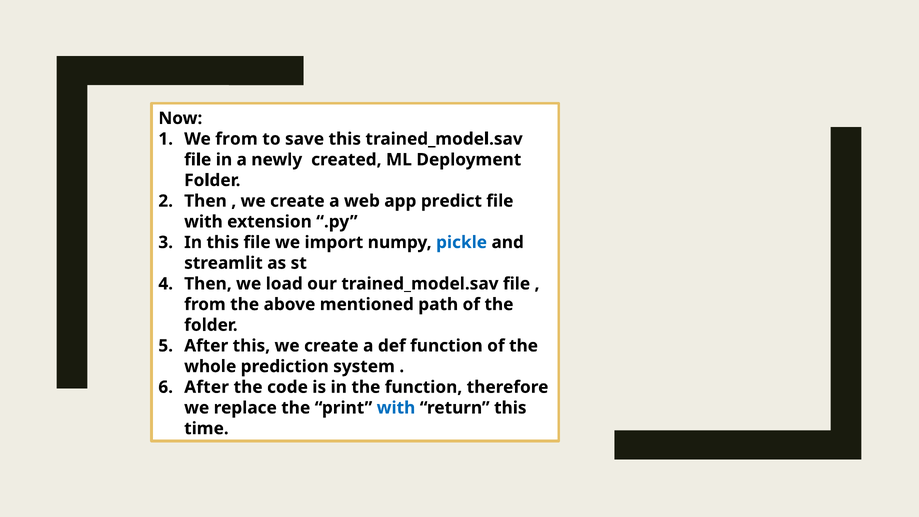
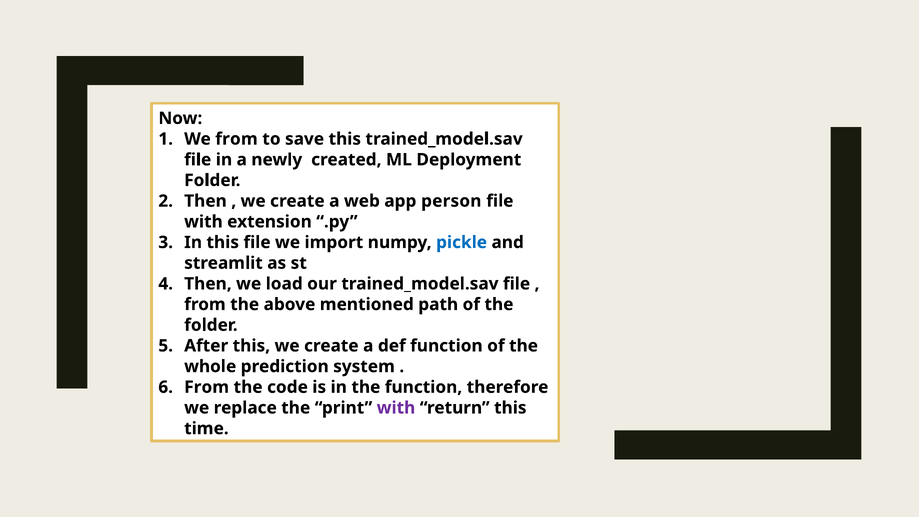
predict: predict -> person
After at (207, 387): After -> From
with at (396, 408) colour: blue -> purple
